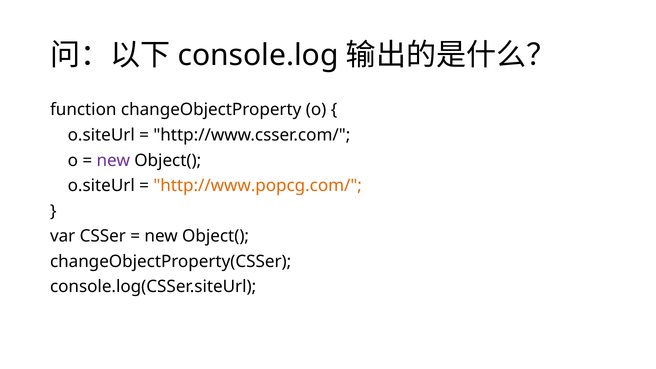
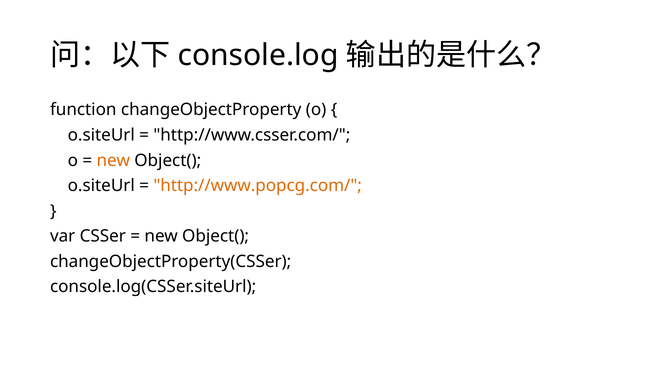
new at (113, 160) colour: purple -> orange
